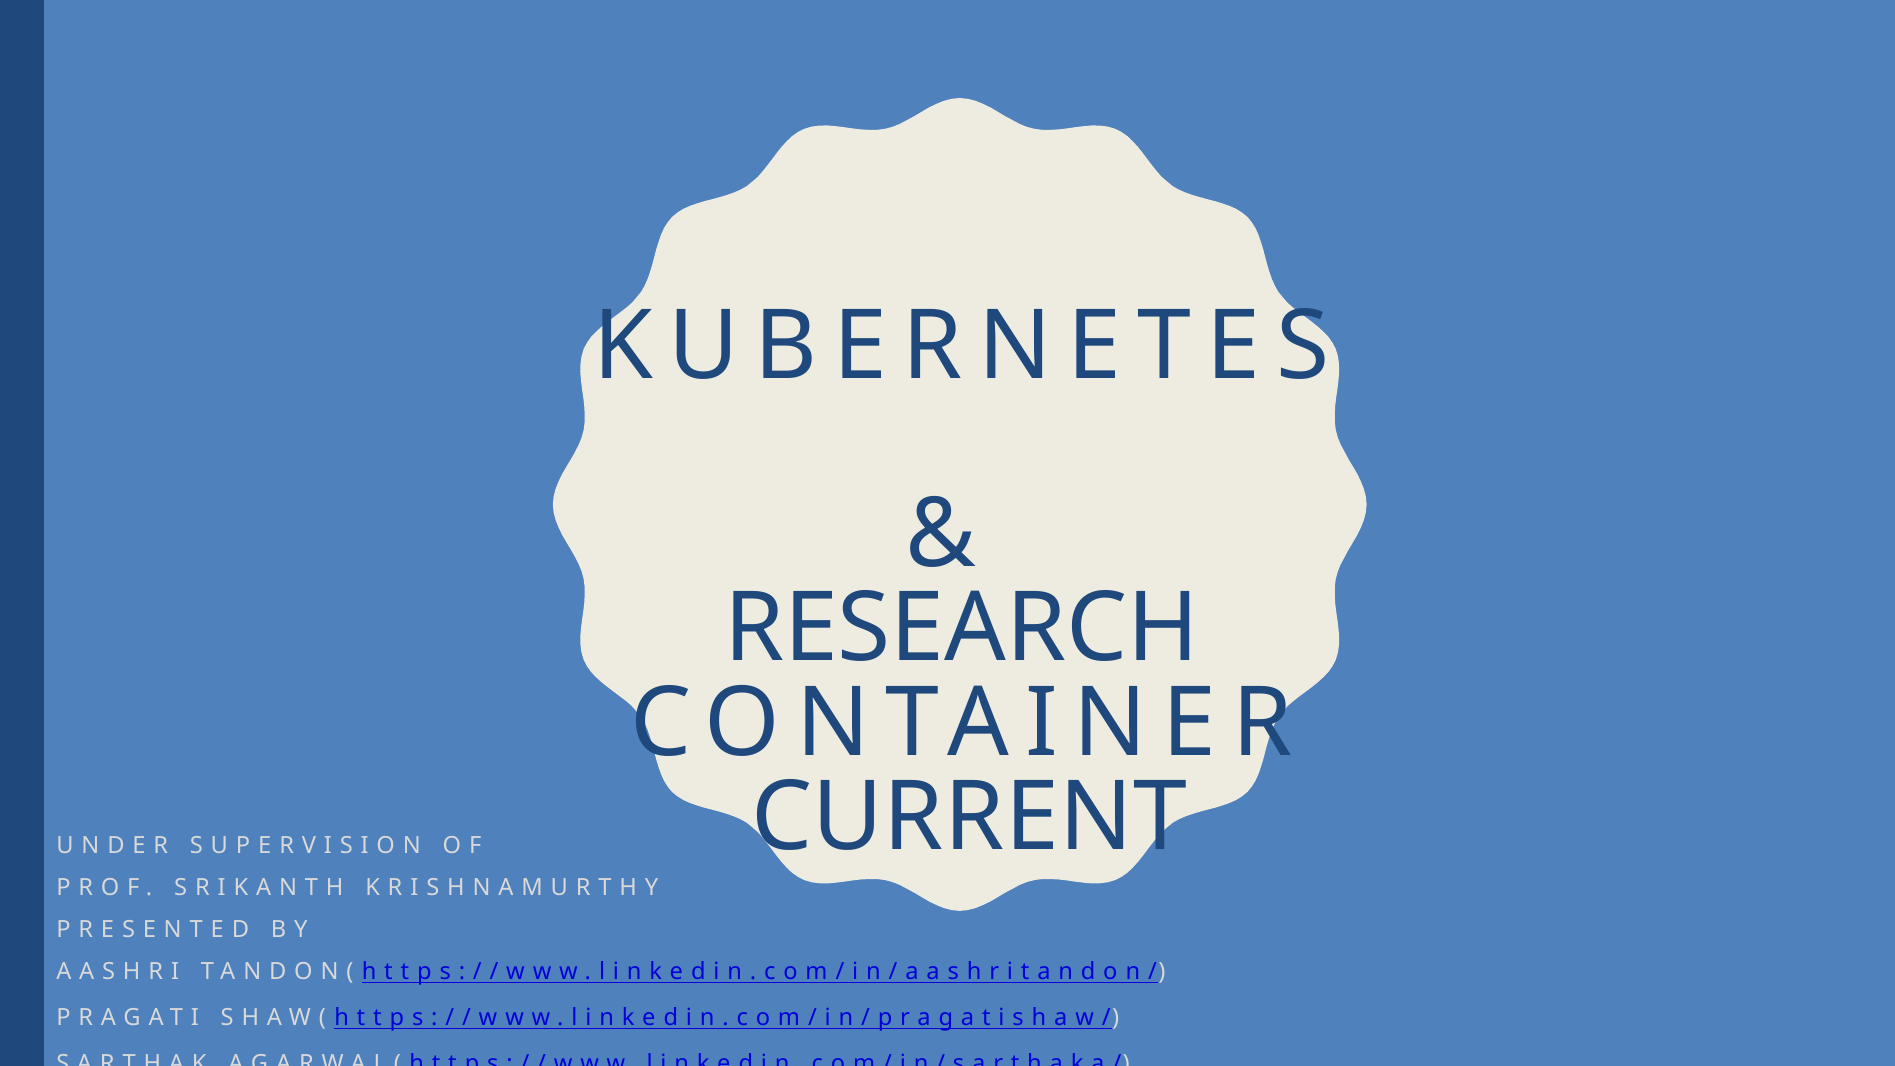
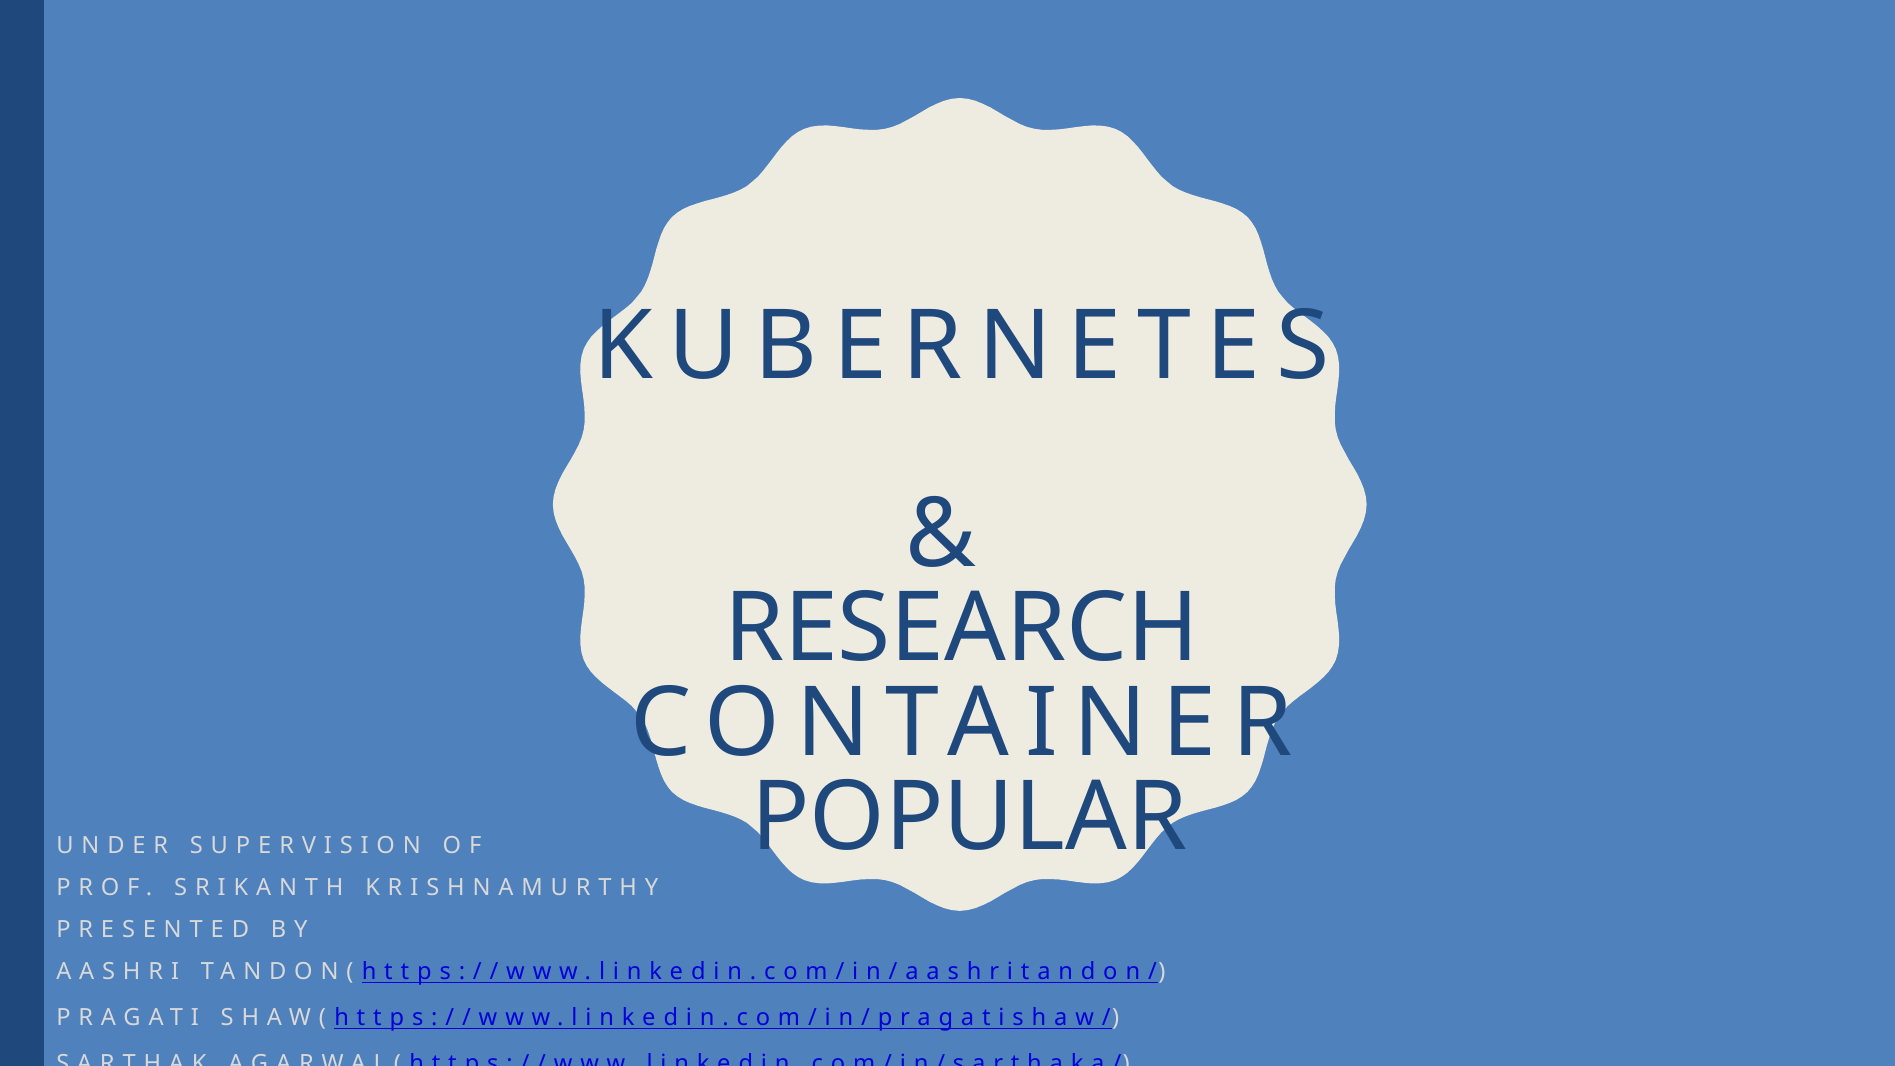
CURRENT: CURRENT -> POPULAR
